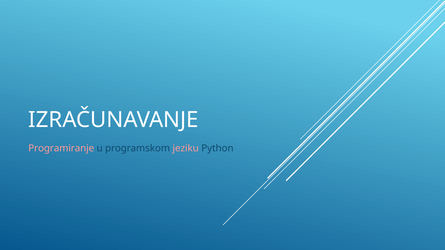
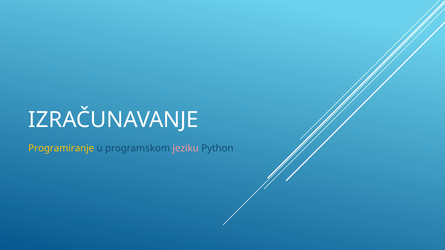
Programiranje colour: pink -> yellow
